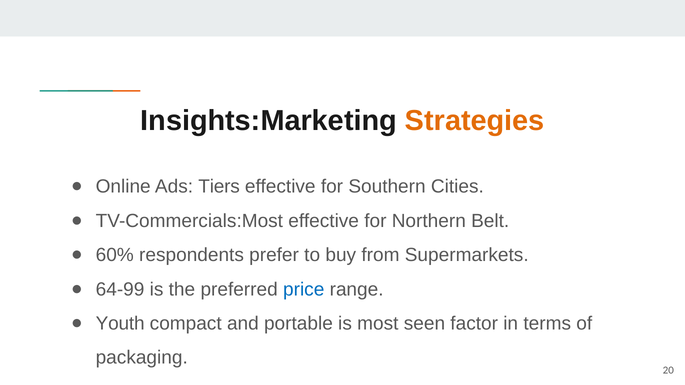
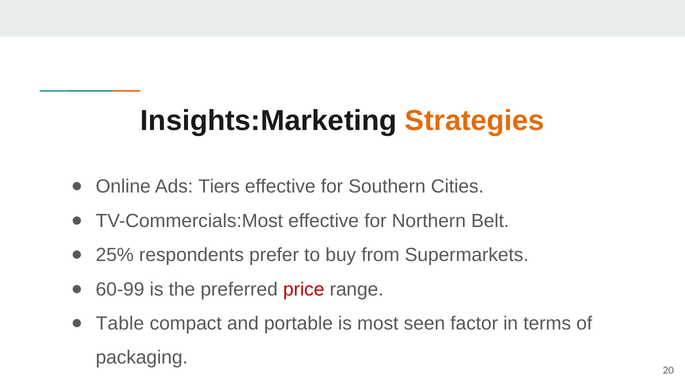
60%: 60% -> 25%
64-99: 64-99 -> 60-99
price colour: blue -> red
Youth: Youth -> Table
